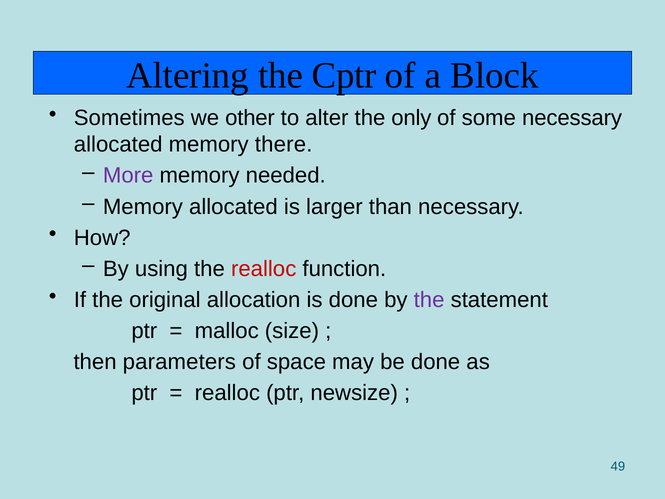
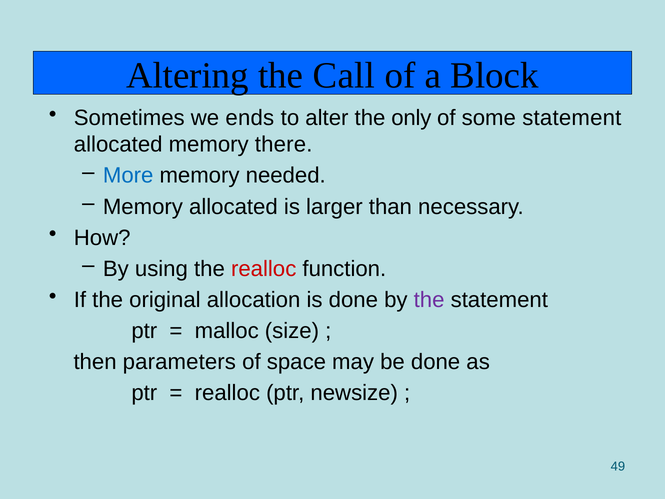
Cptr: Cptr -> Call
other: other -> ends
some necessary: necessary -> statement
More colour: purple -> blue
